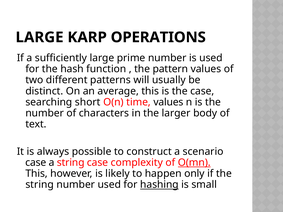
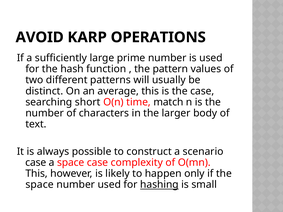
LARGE at (40, 37): LARGE -> AVOID
time values: values -> match
a string: string -> space
O(mn underline: present -> none
string at (40, 185): string -> space
